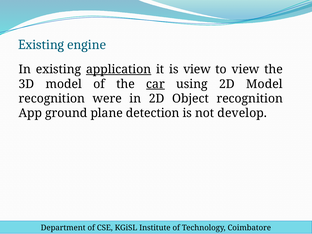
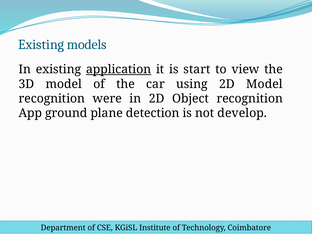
engine: engine -> models
is view: view -> start
car underline: present -> none
